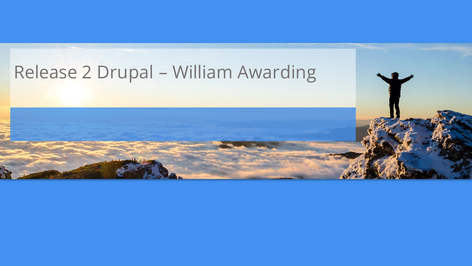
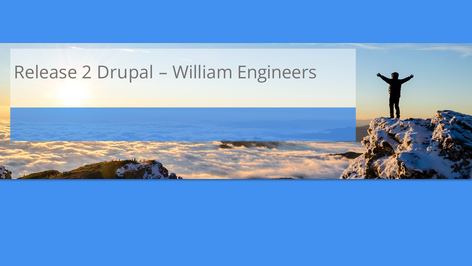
Awarding: Awarding -> Engineers
